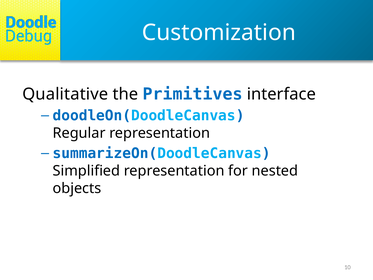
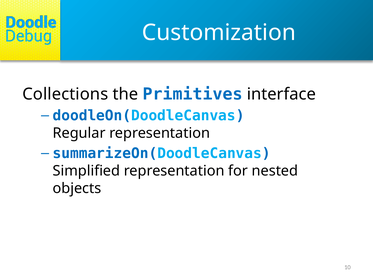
Qualitative: Qualitative -> Collections
